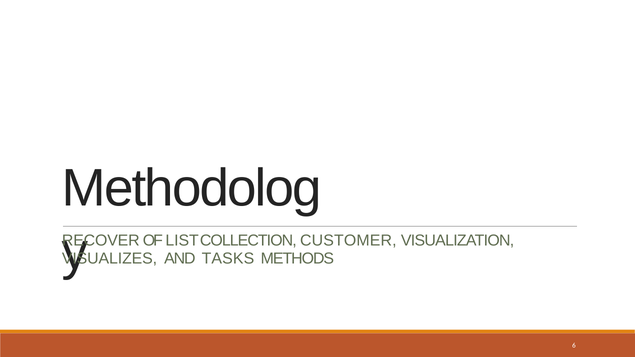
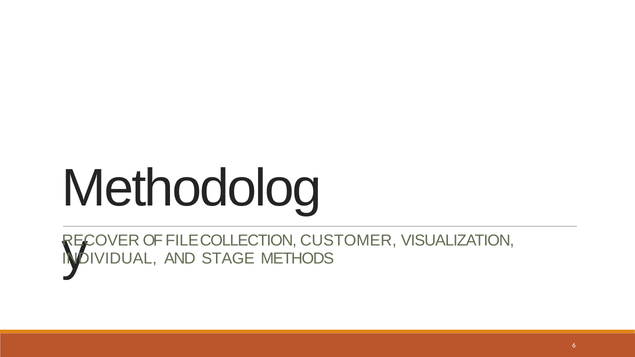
LIST: LIST -> FILE
VISUALIZES: VISUALIZES -> INDIVIDUAL
TASKS: TASKS -> STAGE
